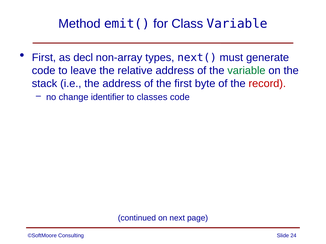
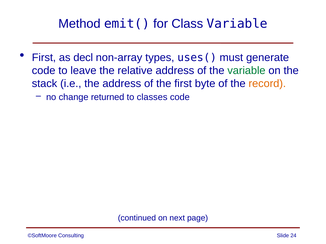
next(: next( -> uses(
record colour: red -> orange
identifier: identifier -> returned
